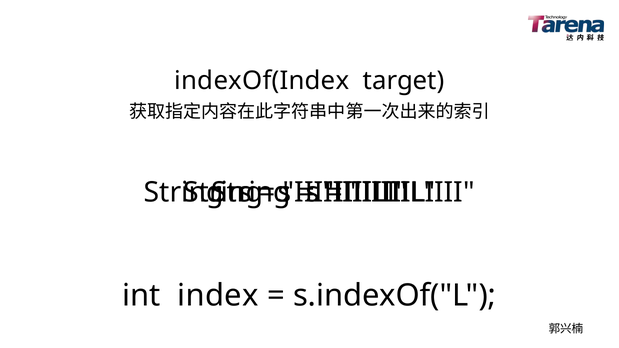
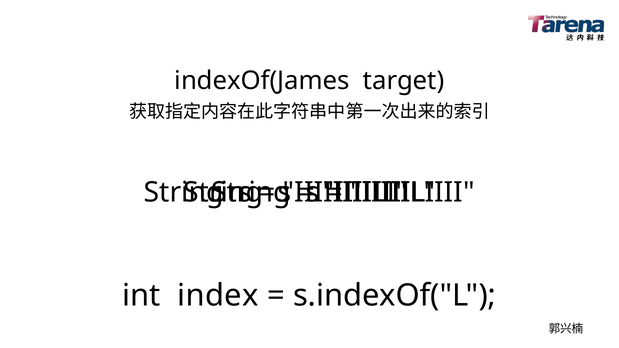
indexOf(Index: indexOf(Index -> indexOf(James
